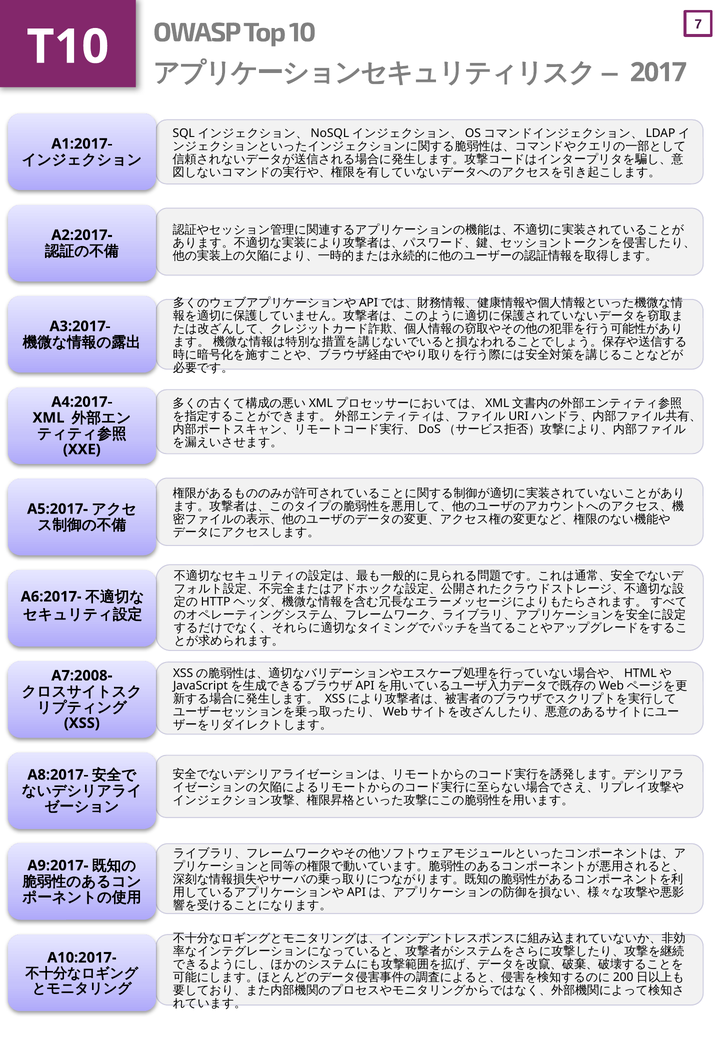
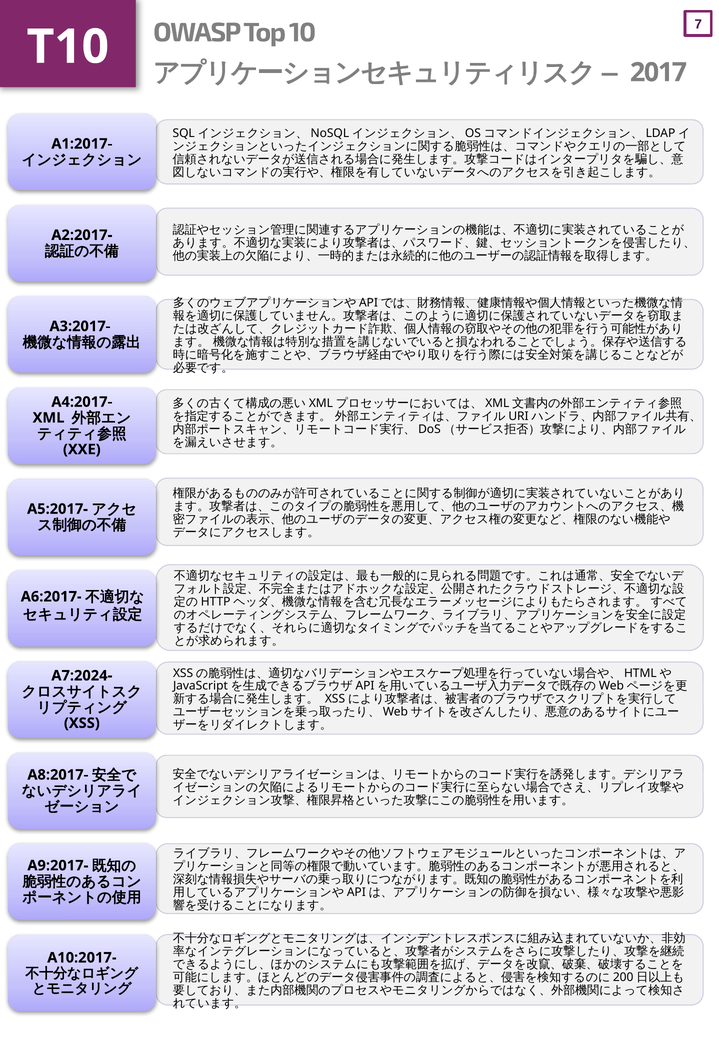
A7:2008-: A7:2008- -> A7:2024-
